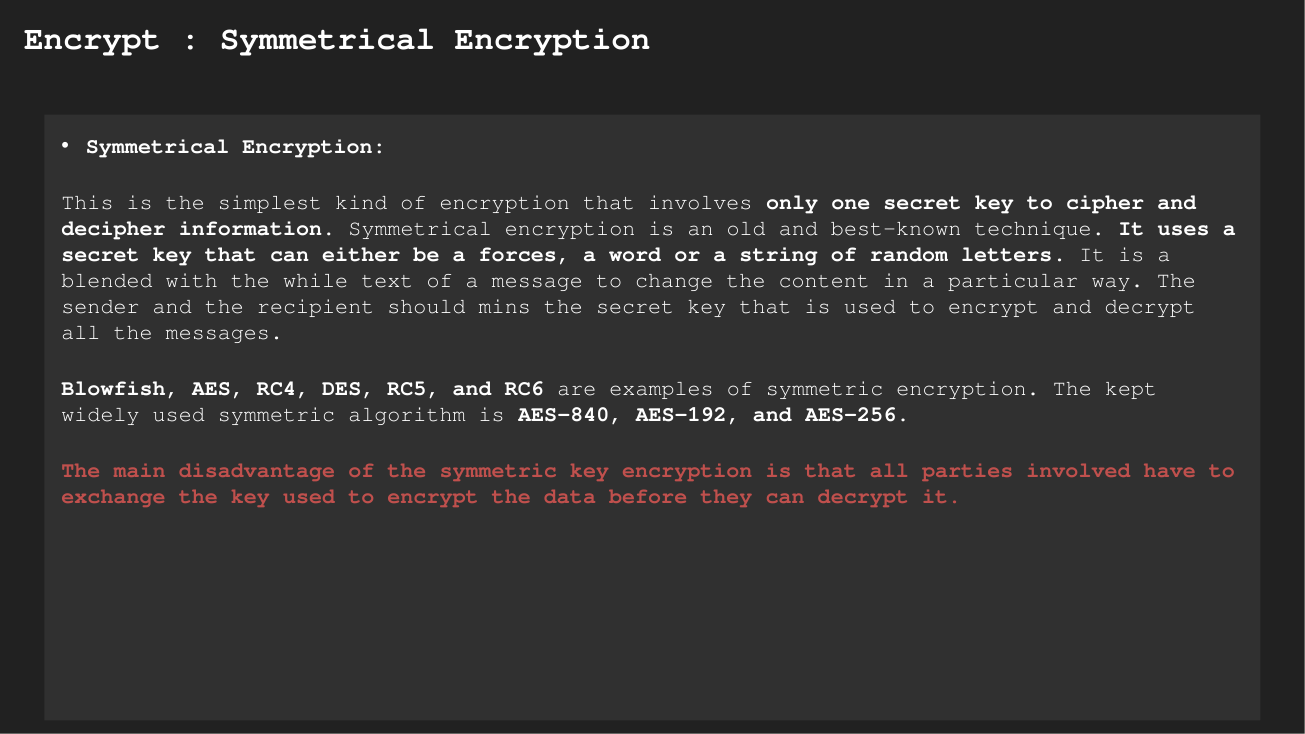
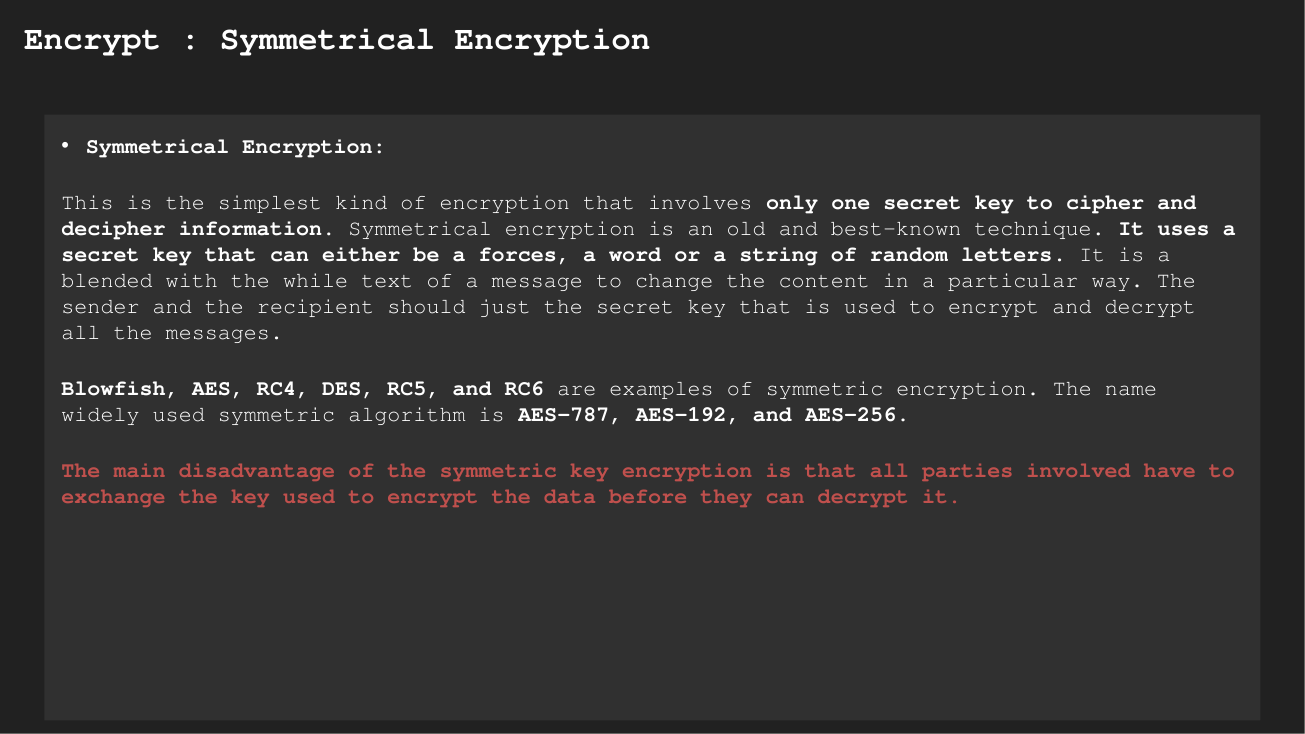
mins: mins -> just
kept: kept -> name
AES-840: AES-840 -> AES-787
